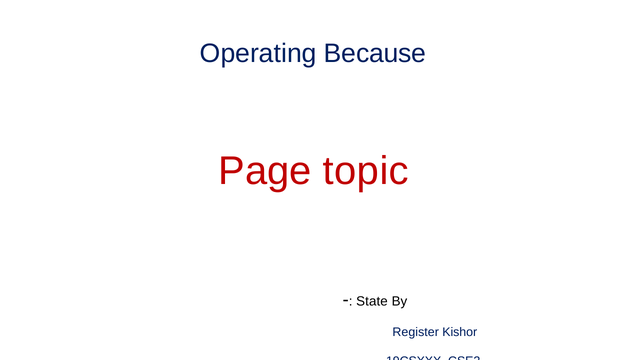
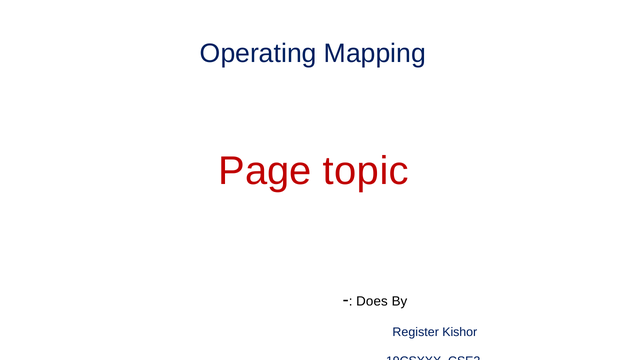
Because: Because -> Mapping
State: State -> Does
